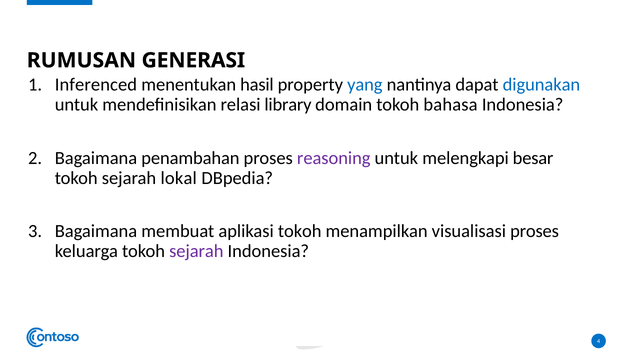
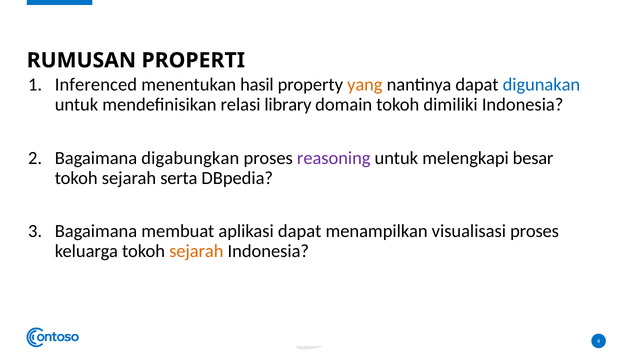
GENERASI: GENERASI -> PROPERTI
yang colour: blue -> orange
bahasa: bahasa -> dimiliki
penambahan: penambahan -> digabungkan
lokal: lokal -> serta
aplikasi tokoh: tokoh -> dapat
sejarah at (196, 251) colour: purple -> orange
